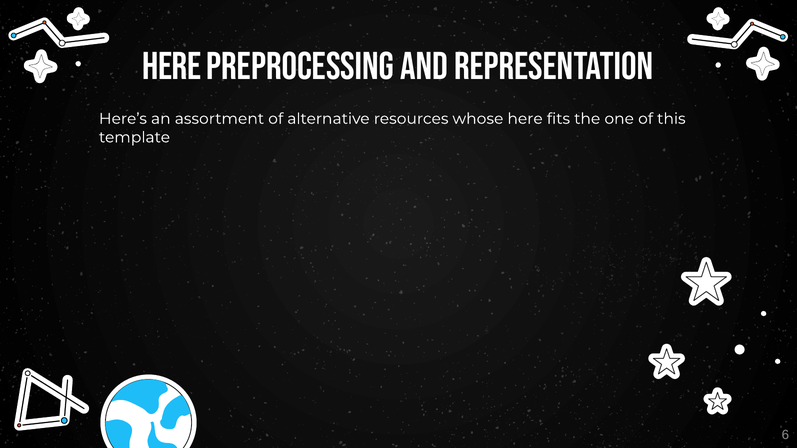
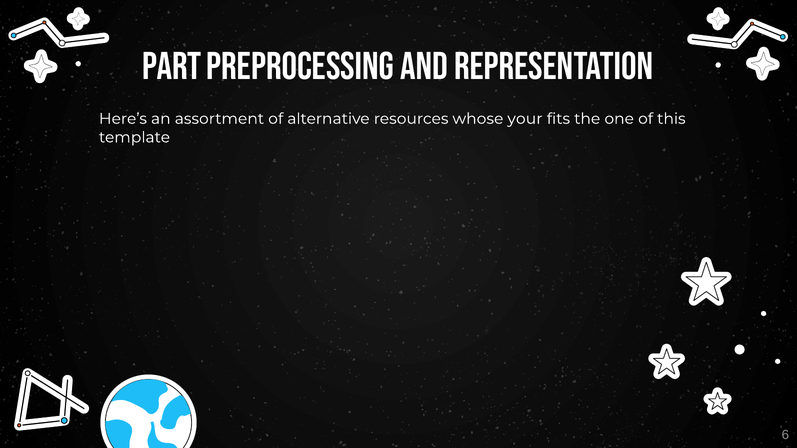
Here at (172, 66): Here -> Part
whose here: here -> your
